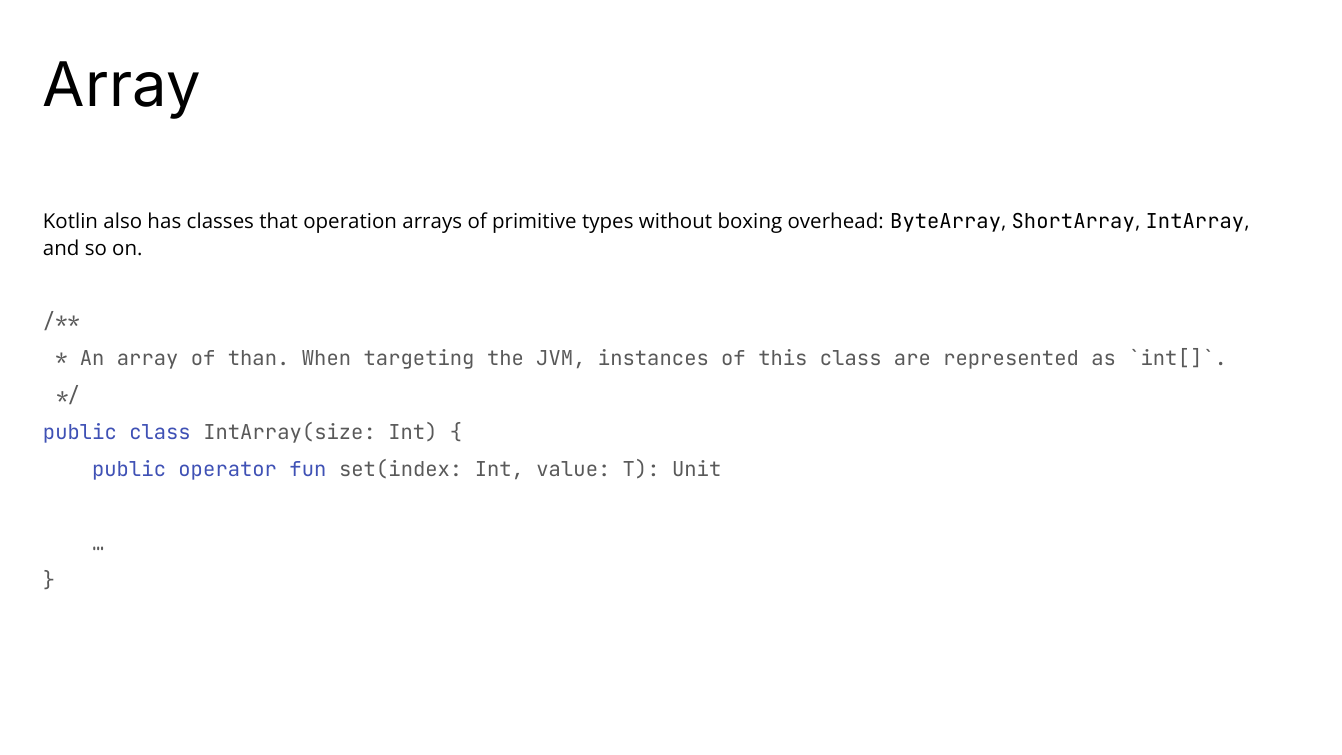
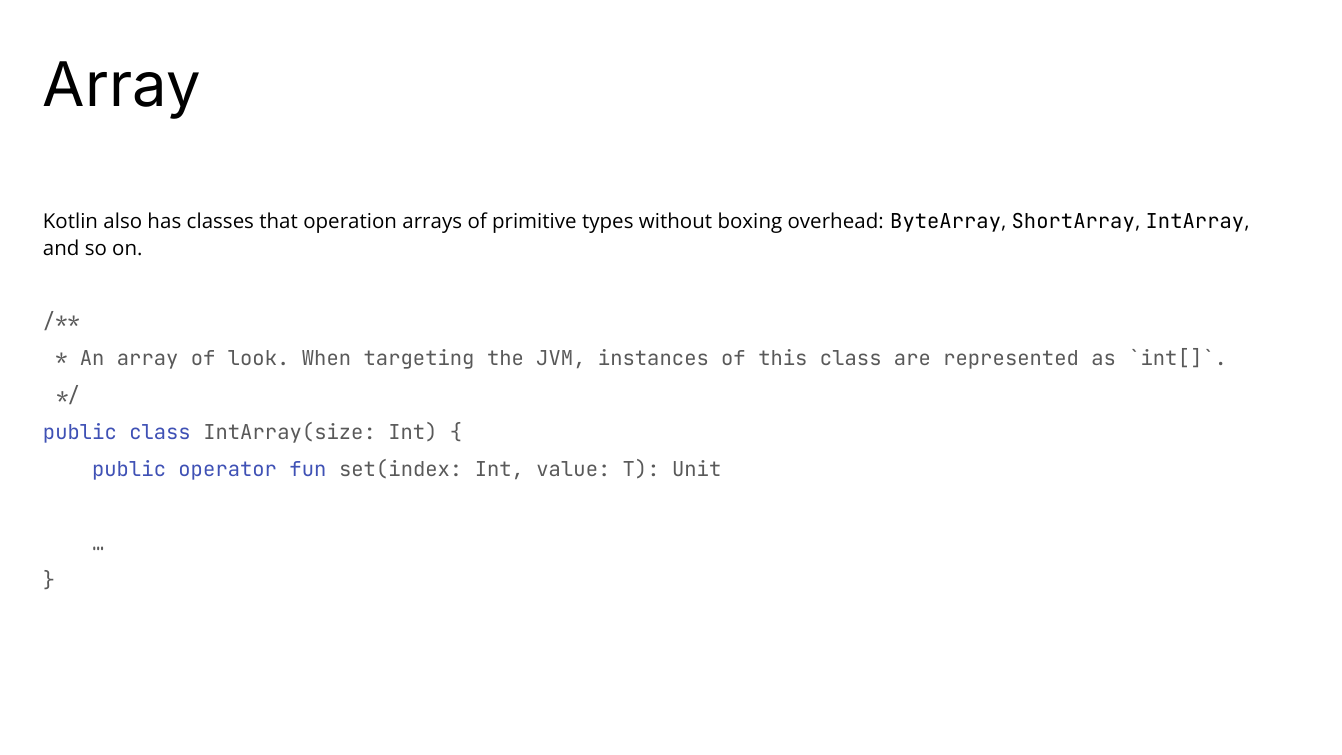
than: than -> look
